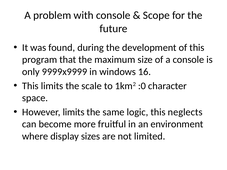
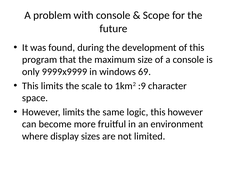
16: 16 -> 69
:0: :0 -> :9
this neglects: neglects -> however
